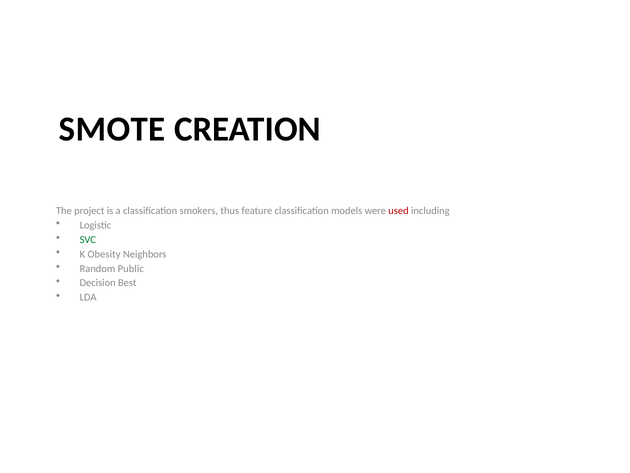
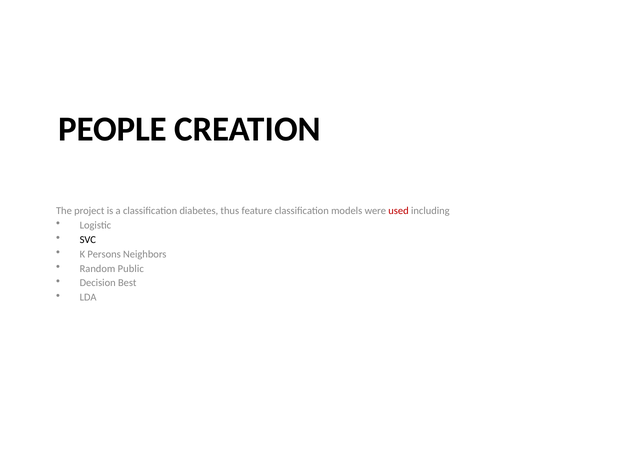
SMOTE: SMOTE -> PEOPLE
smokers: smokers -> diabetes
SVC colour: green -> black
Obesity: Obesity -> Persons
